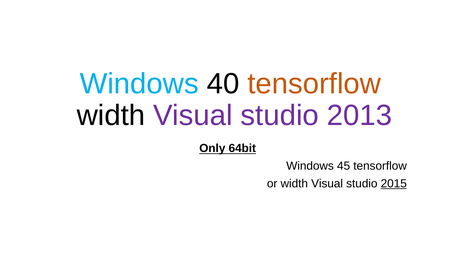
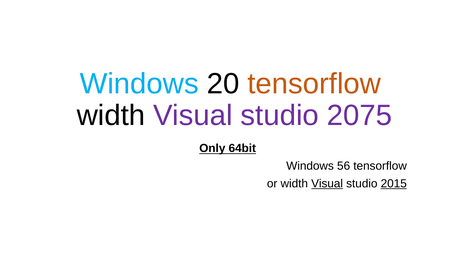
40: 40 -> 20
2013: 2013 -> 2075
45: 45 -> 56
Visual at (327, 183) underline: none -> present
